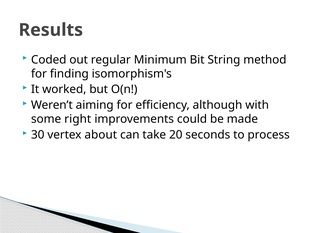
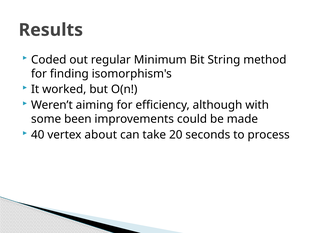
right: right -> been
30: 30 -> 40
